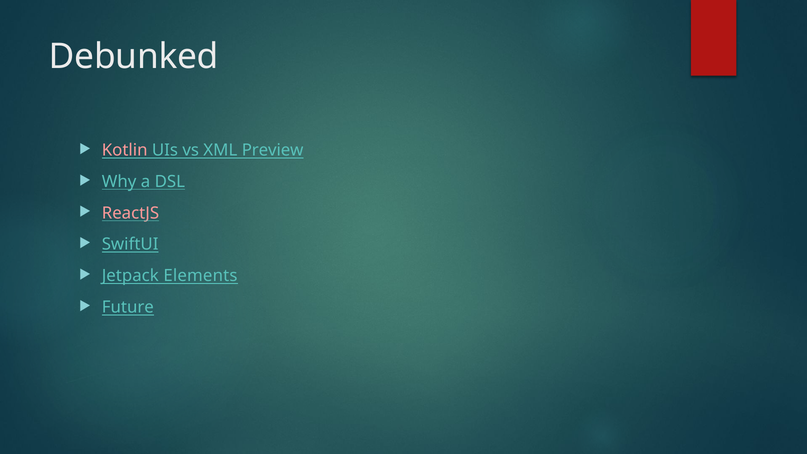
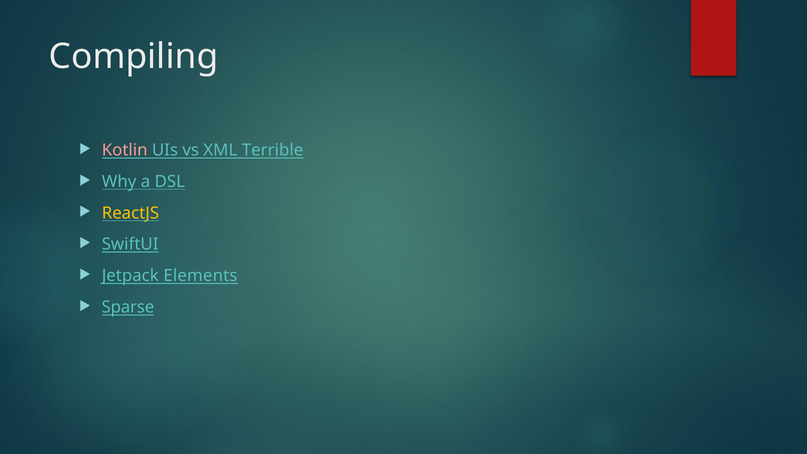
Debunked: Debunked -> Compiling
Preview: Preview -> Terrible
ReactJS colour: pink -> yellow
Future: Future -> Sparse
